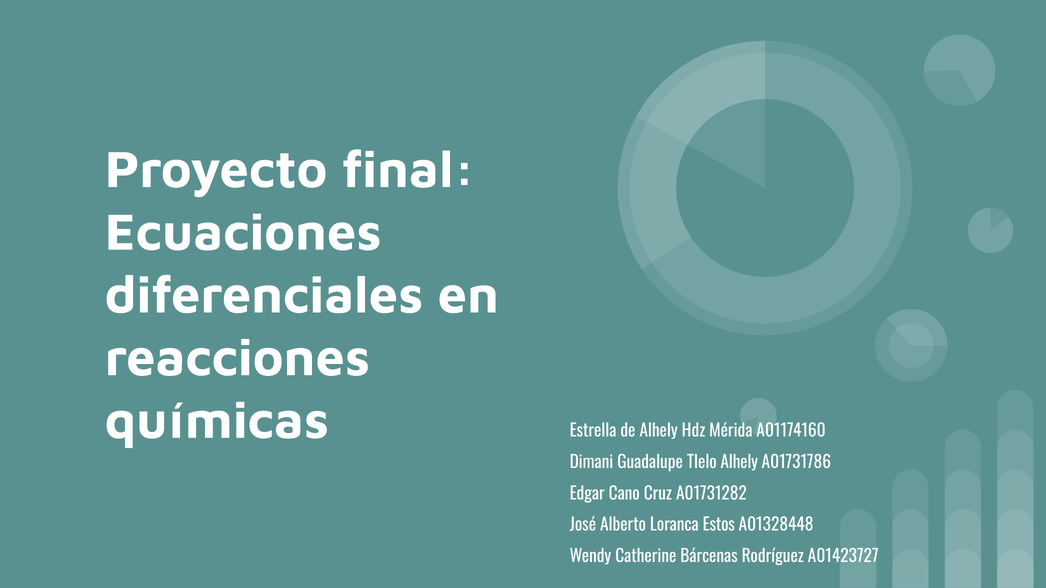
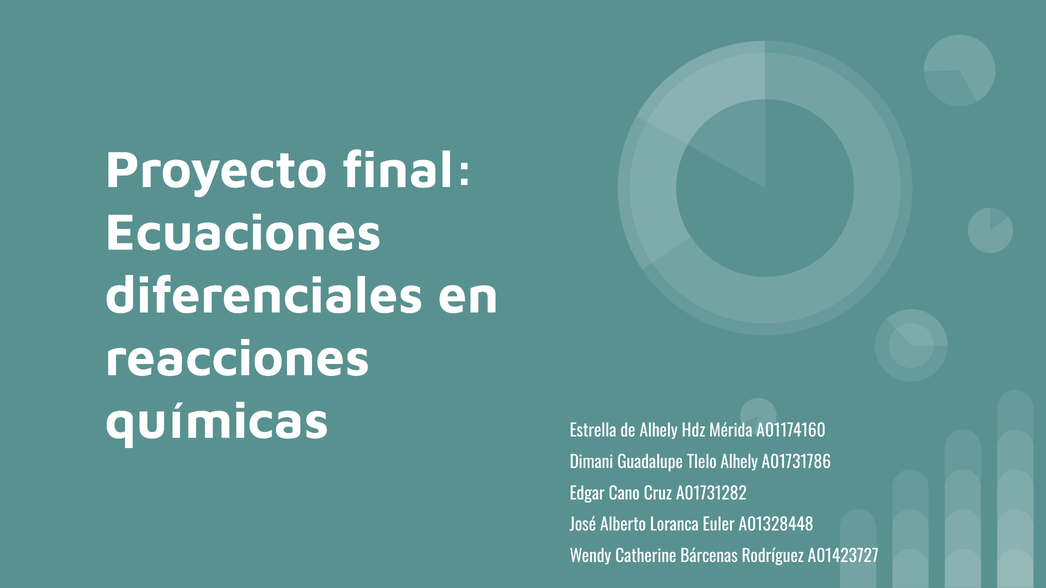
Estos: Estos -> Euler
